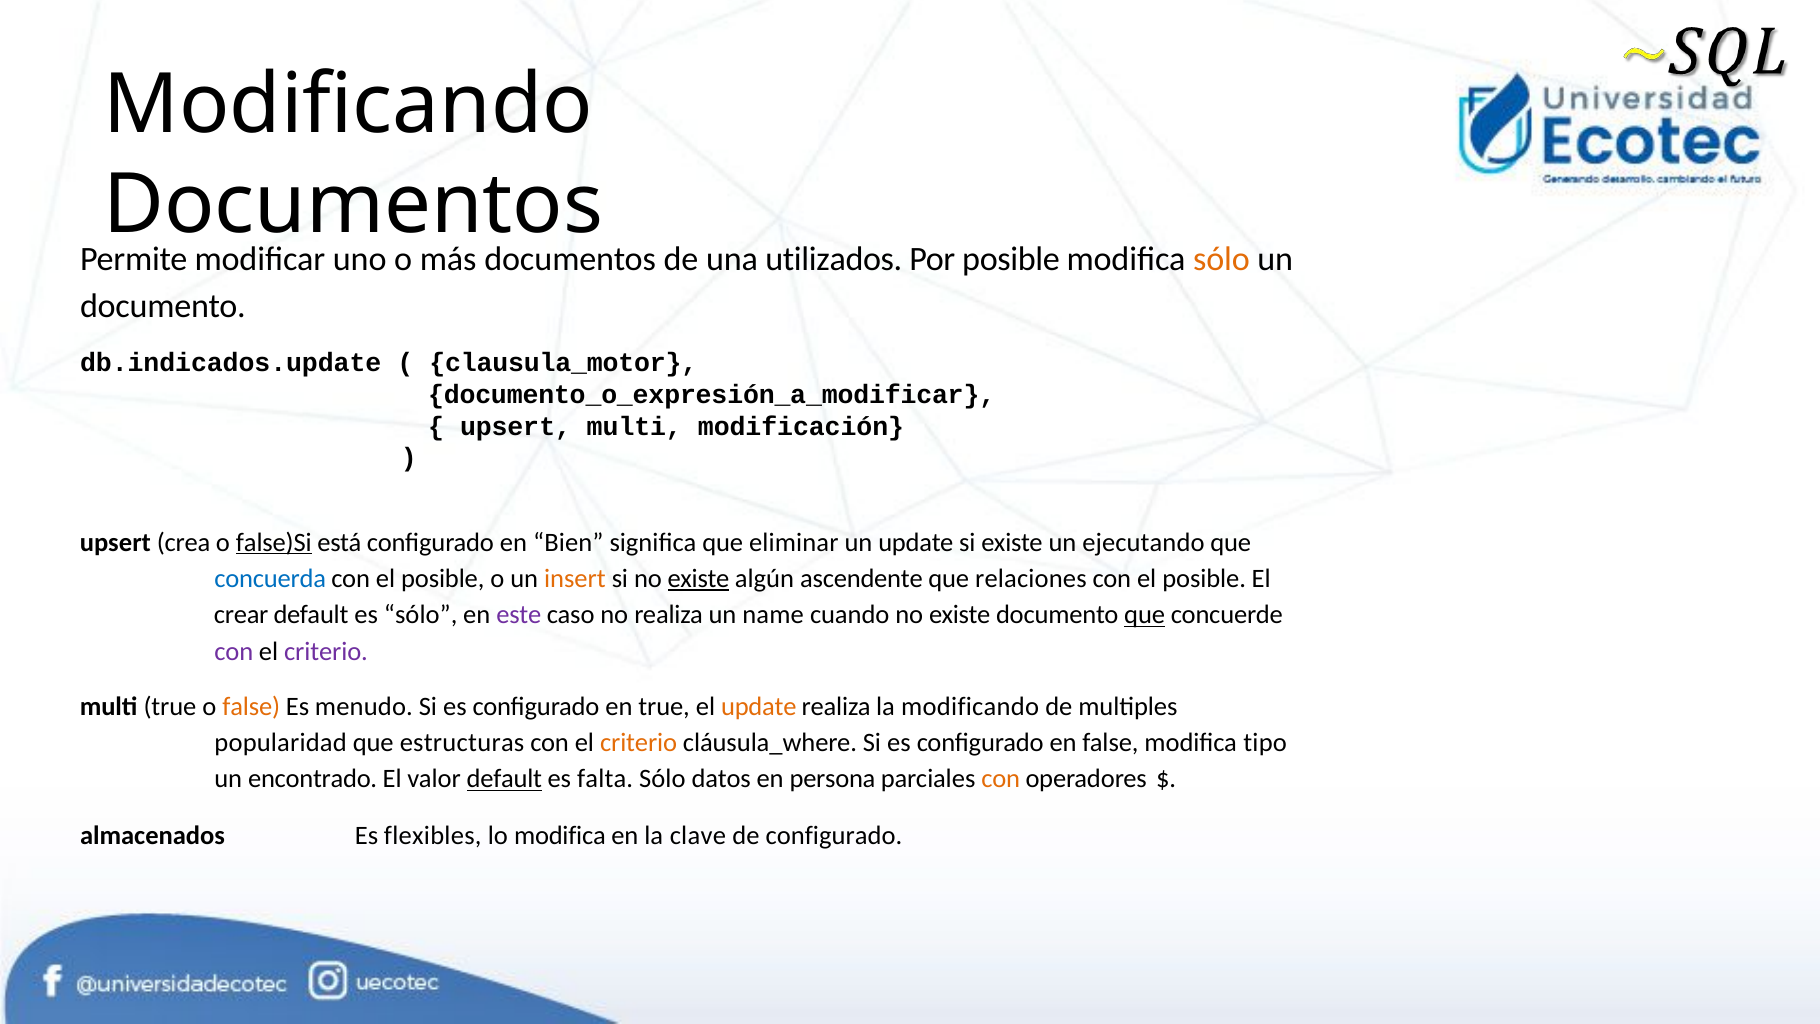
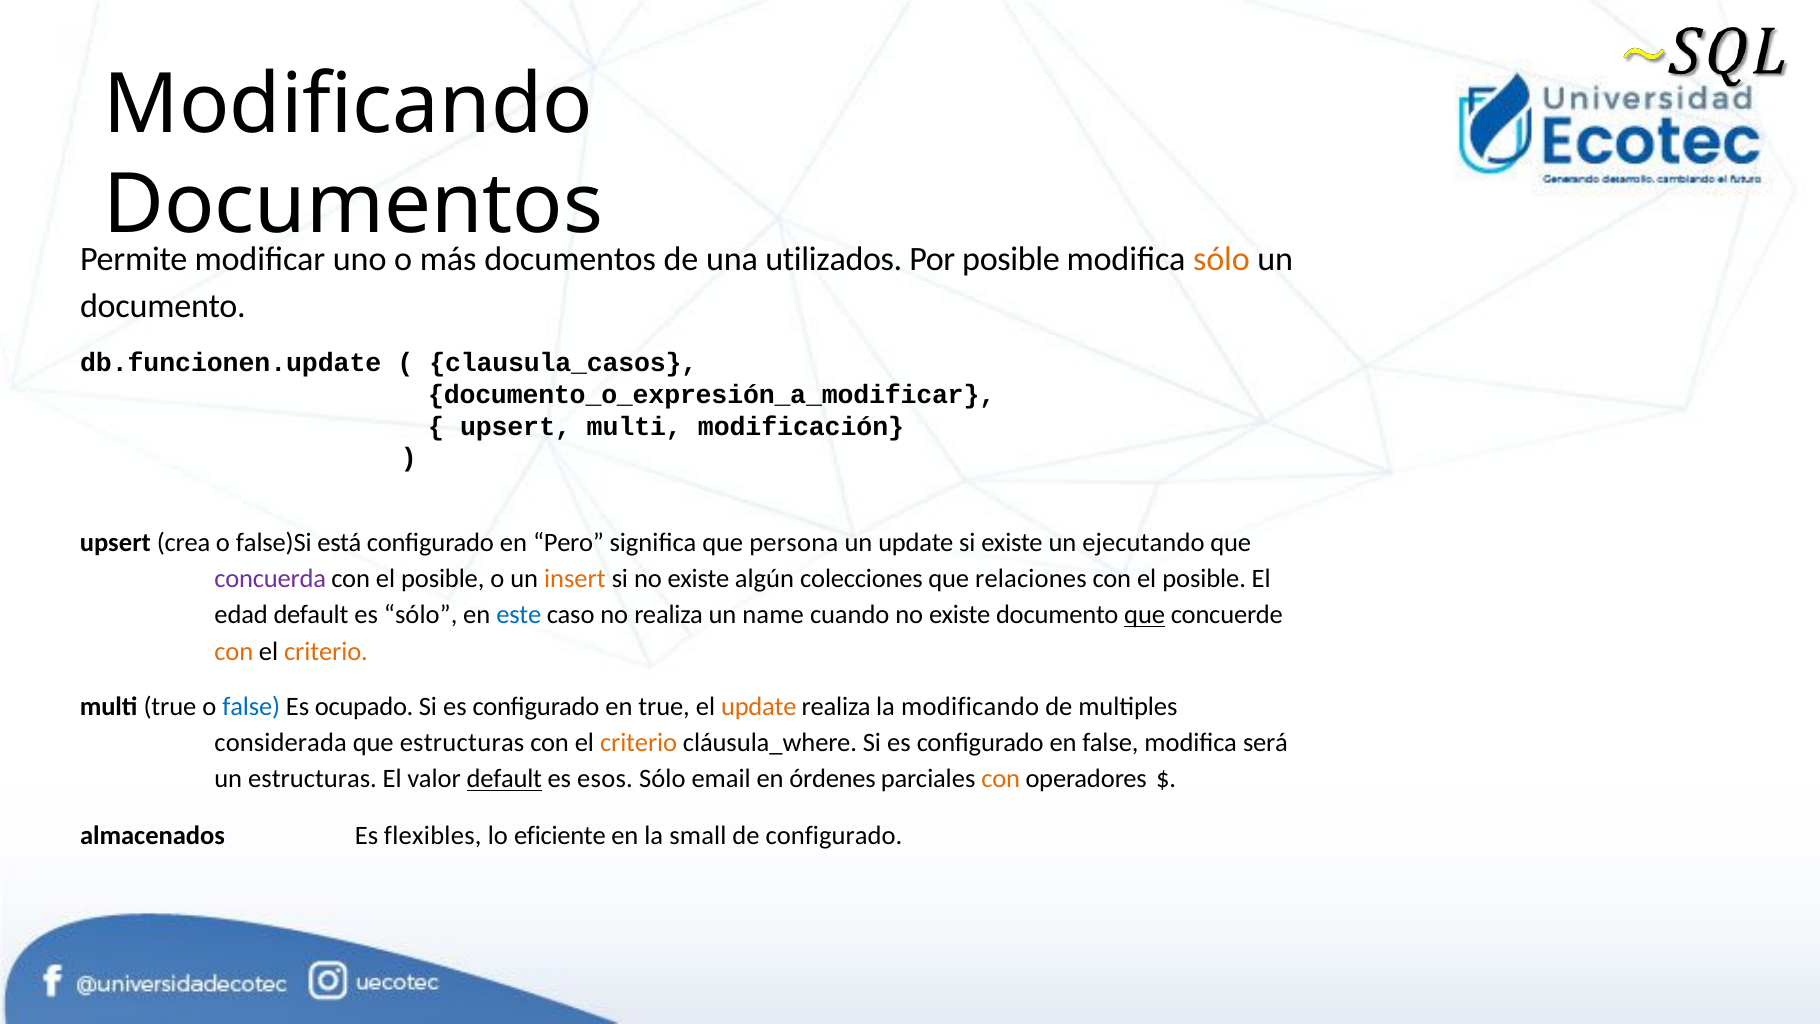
db.indicados.update: db.indicados.update -> db.funcionen.update
clausula_motor: clausula_motor -> clausula_casos
false)Si underline: present -> none
Bien: Bien -> Pero
eliminar: eliminar -> persona
concuerda colour: blue -> purple
existe at (698, 578) underline: present -> none
ascendente: ascendente -> colecciones
crear: crear -> edad
este colour: purple -> blue
con at (234, 651) colour: purple -> orange
criterio at (326, 651) colour: purple -> orange
false at (251, 706) colour: orange -> blue
menudo: menudo -> ocupado
popularidad: popularidad -> considerada
tipo: tipo -> será
un encontrado: encontrado -> estructuras
falta: falta -> esos
datos: datos -> email
persona: persona -> órdenes
lo modifica: modifica -> eficiente
clave: clave -> small
